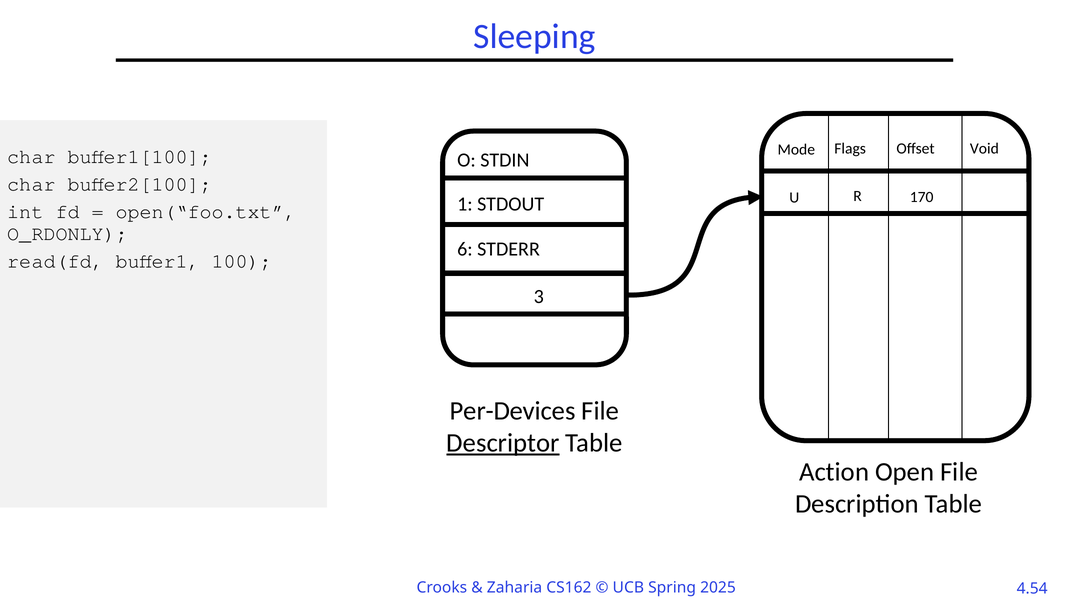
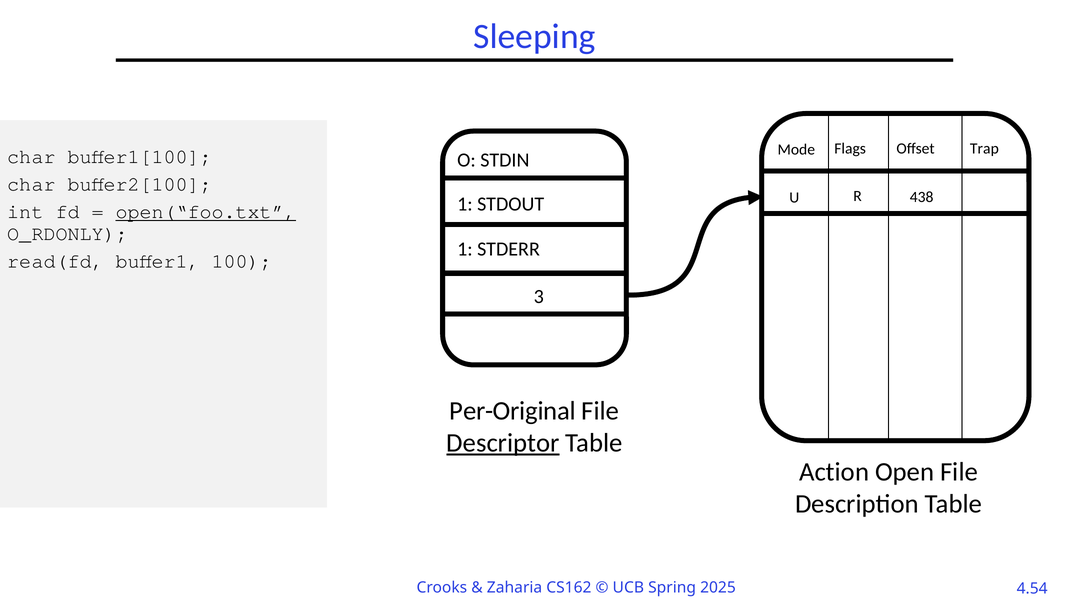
Void: Void -> Trap
170: 170 -> 438
open(“foo.txt underline: none -> present
6 at (465, 249): 6 -> 1
Per-Devices: Per-Devices -> Per-Original
